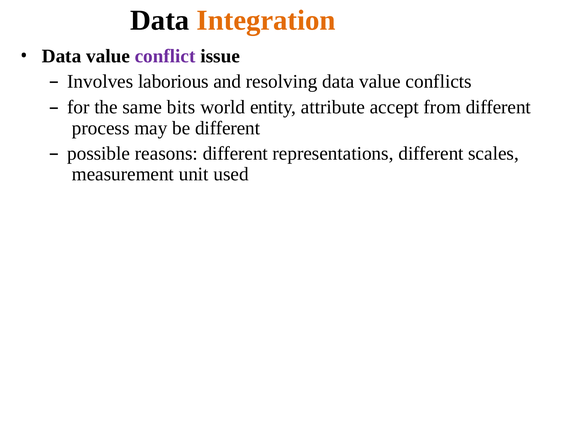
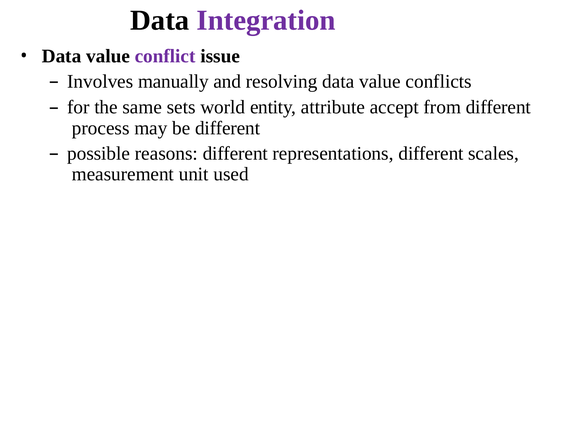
Integration colour: orange -> purple
laborious: laborious -> manually
bits: bits -> sets
